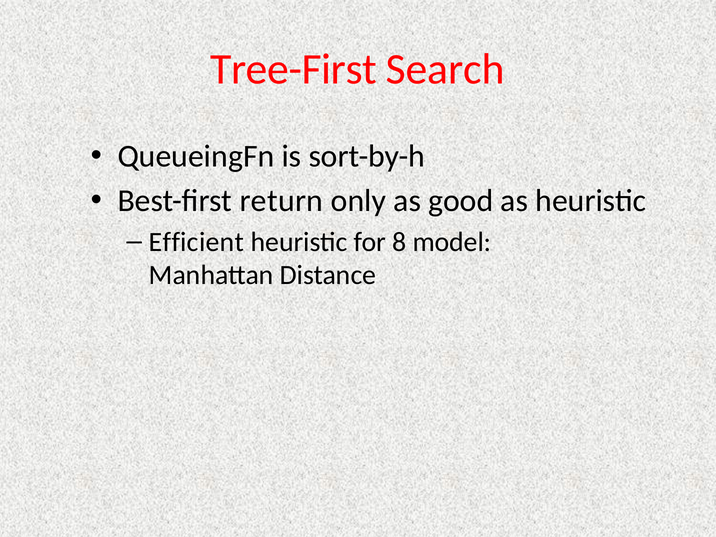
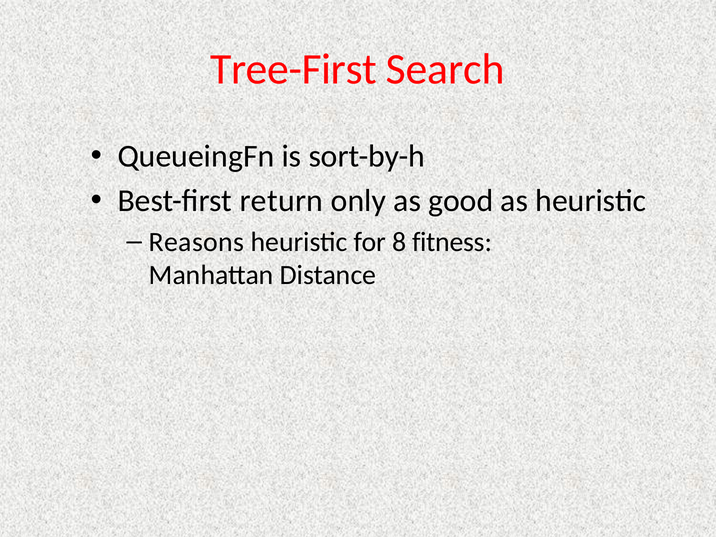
Efficient: Efficient -> Reasons
model: model -> fitness
